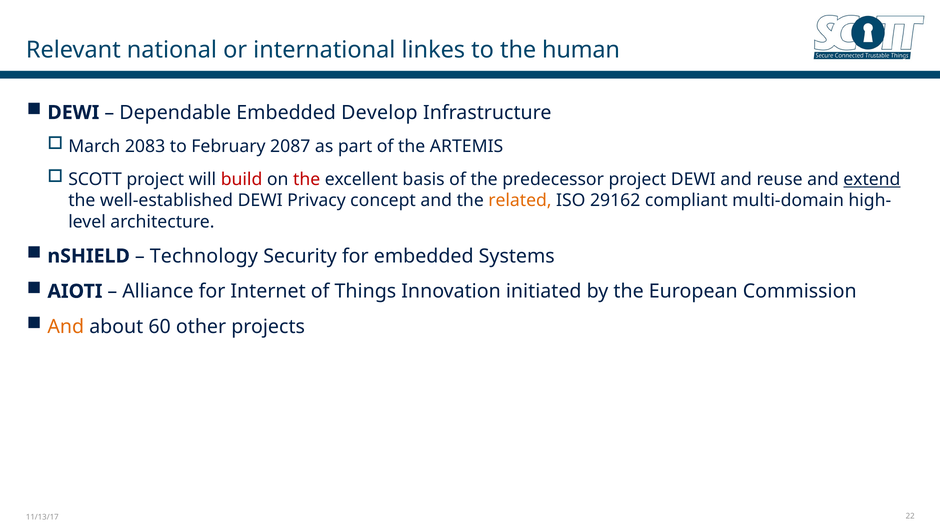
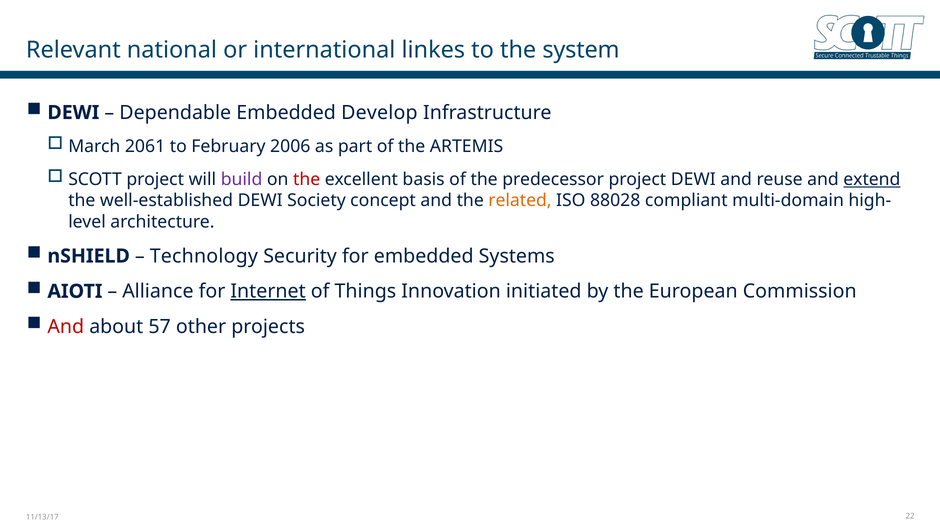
human: human -> system
2083: 2083 -> 2061
2087: 2087 -> 2006
build colour: red -> purple
Privacy: Privacy -> Society
29162: 29162 -> 88028
Internet underline: none -> present
And at (66, 326) colour: orange -> red
60: 60 -> 57
